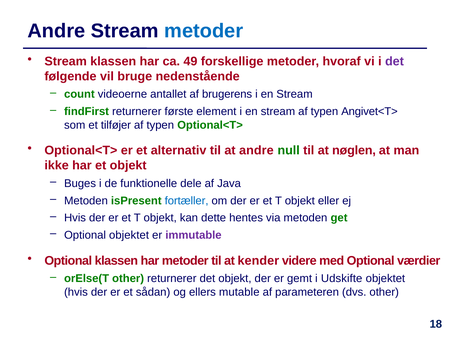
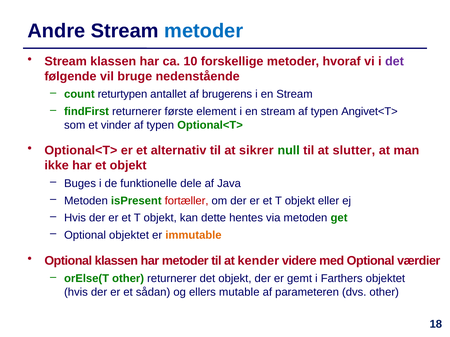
49: 49 -> 10
videoerne: videoerne -> returtypen
tilføjer: tilføjer -> vinder
at andre: andre -> sikrer
nøglen: nøglen -> slutter
fortæller colour: blue -> red
immutable colour: purple -> orange
Udskifte: Udskifte -> Farthers
